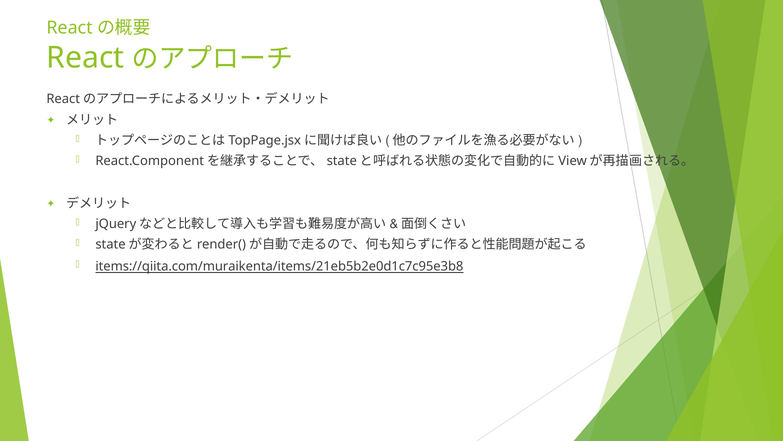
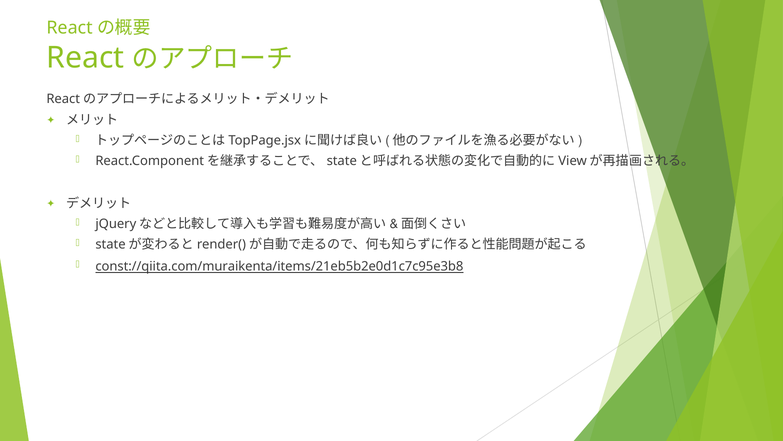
items://qiita.com/muraikenta/items/21eb5b2e0d1c7c95e3b8: items://qiita.com/muraikenta/items/21eb5b2e0d1c7c95e3b8 -> const://qiita.com/muraikenta/items/21eb5b2e0d1c7c95e3b8
